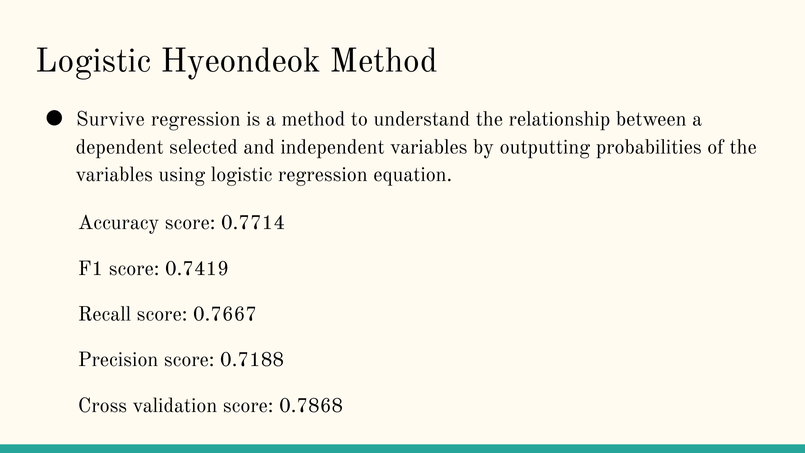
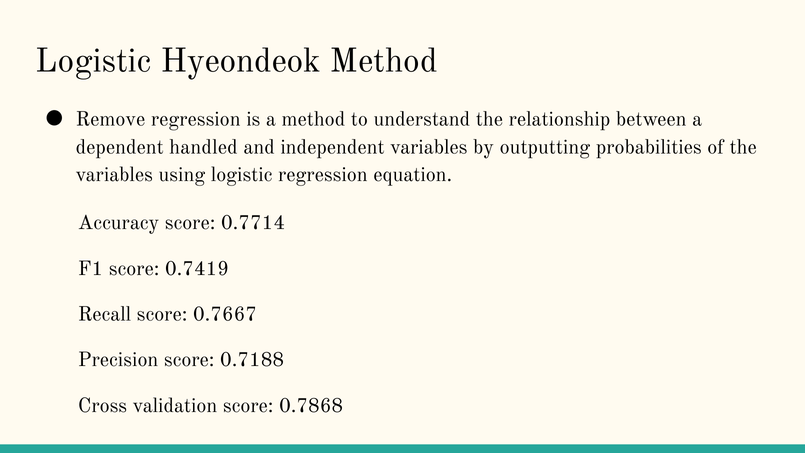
Survive: Survive -> Remove
selected: selected -> handled
